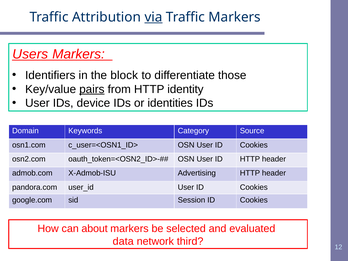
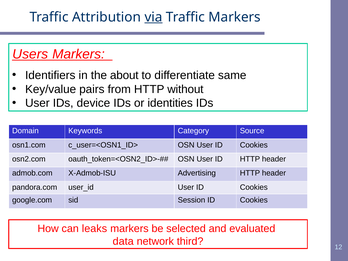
block: block -> about
those: those -> same
pairs underline: present -> none
identity: identity -> without
about: about -> leaks
